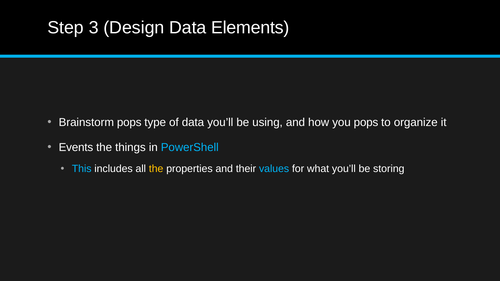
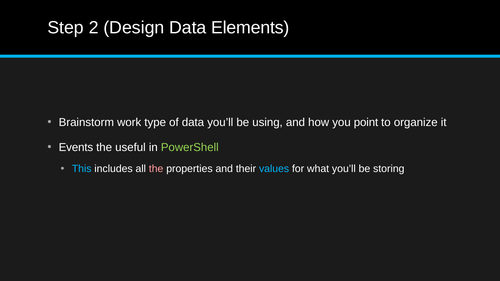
3: 3 -> 2
Brainstorm pops: pops -> work
you pops: pops -> point
things: things -> useful
PowerShell colour: light blue -> light green
the at (156, 169) colour: yellow -> pink
